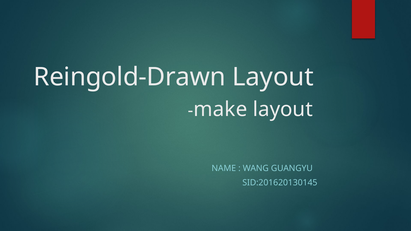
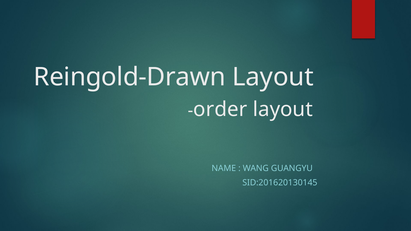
make: make -> order
